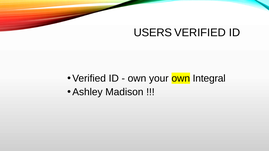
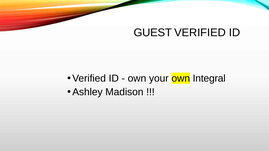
USERS: USERS -> GUEST
